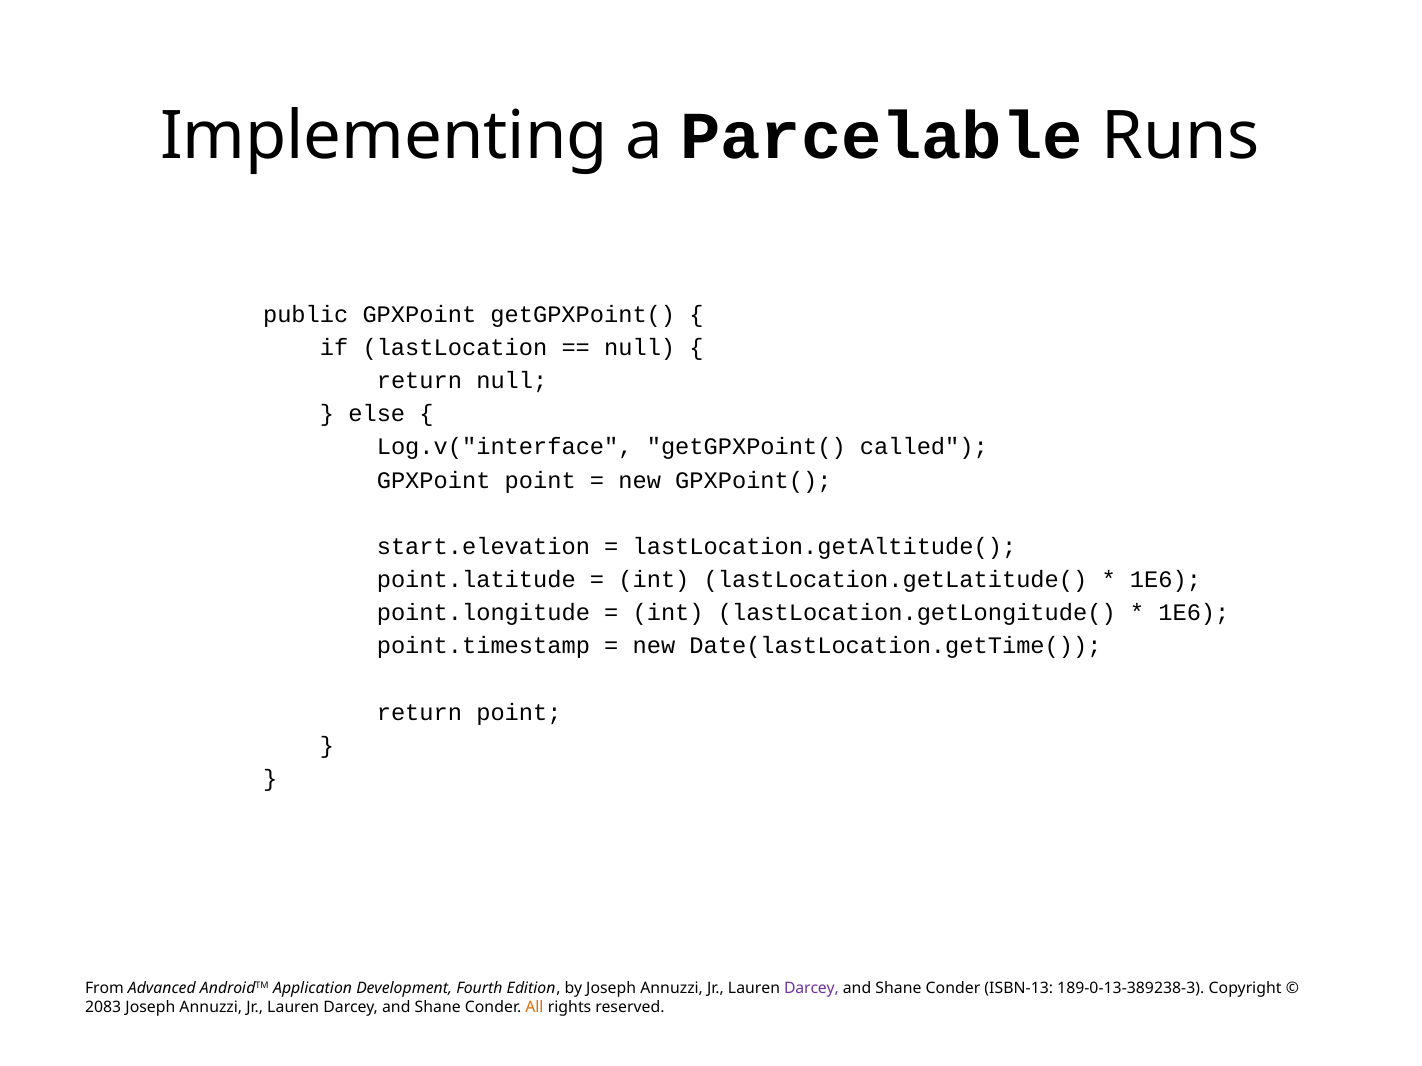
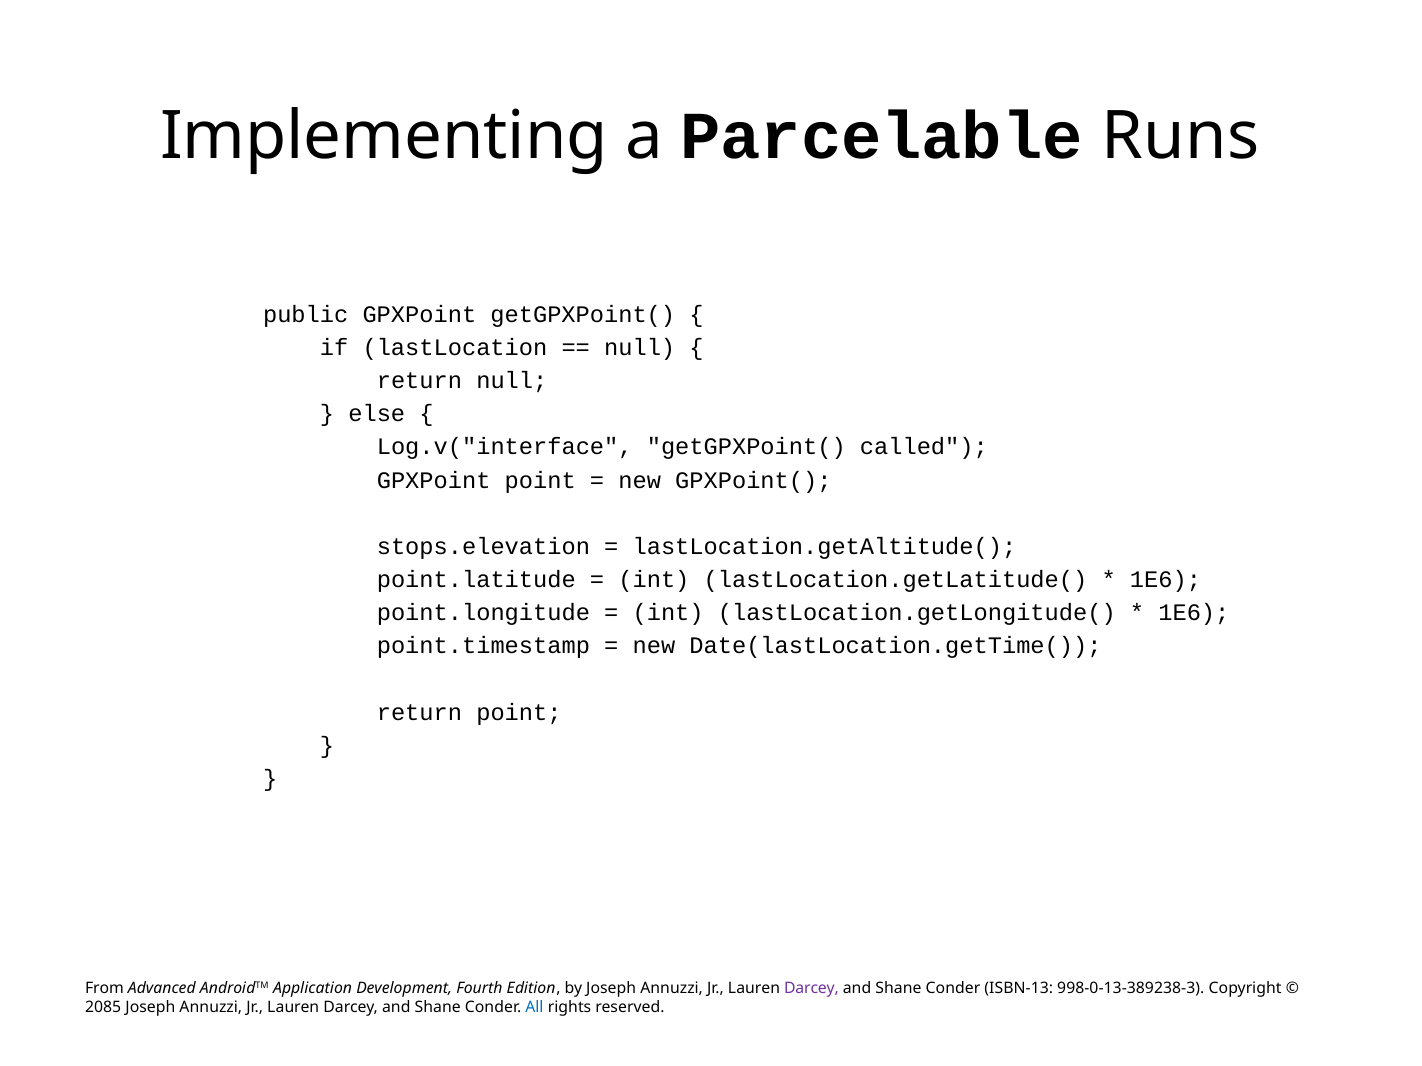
start.elevation: start.elevation -> stops.elevation
189-0-13-389238-3: 189-0-13-389238-3 -> 998-0-13-389238-3
2083: 2083 -> 2085
All colour: orange -> blue
